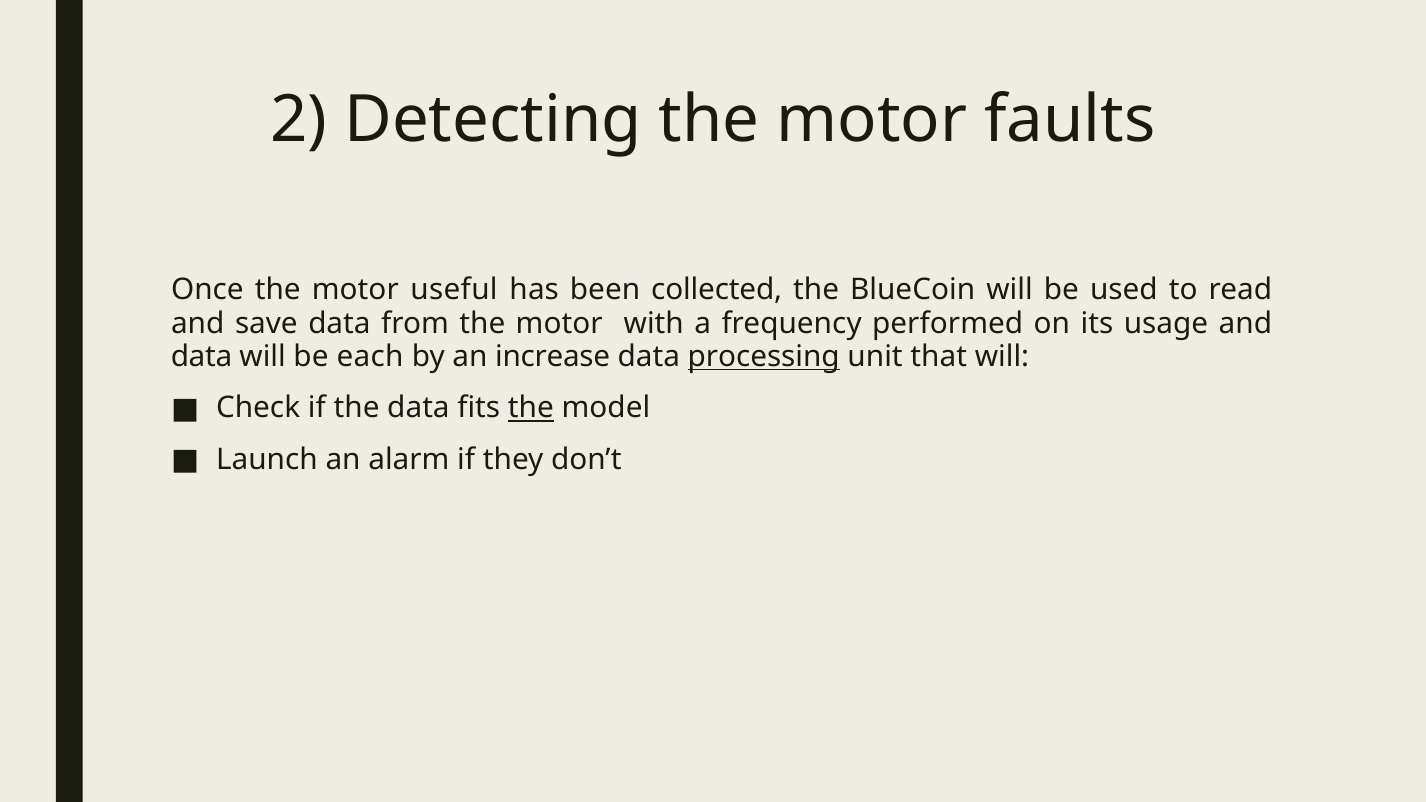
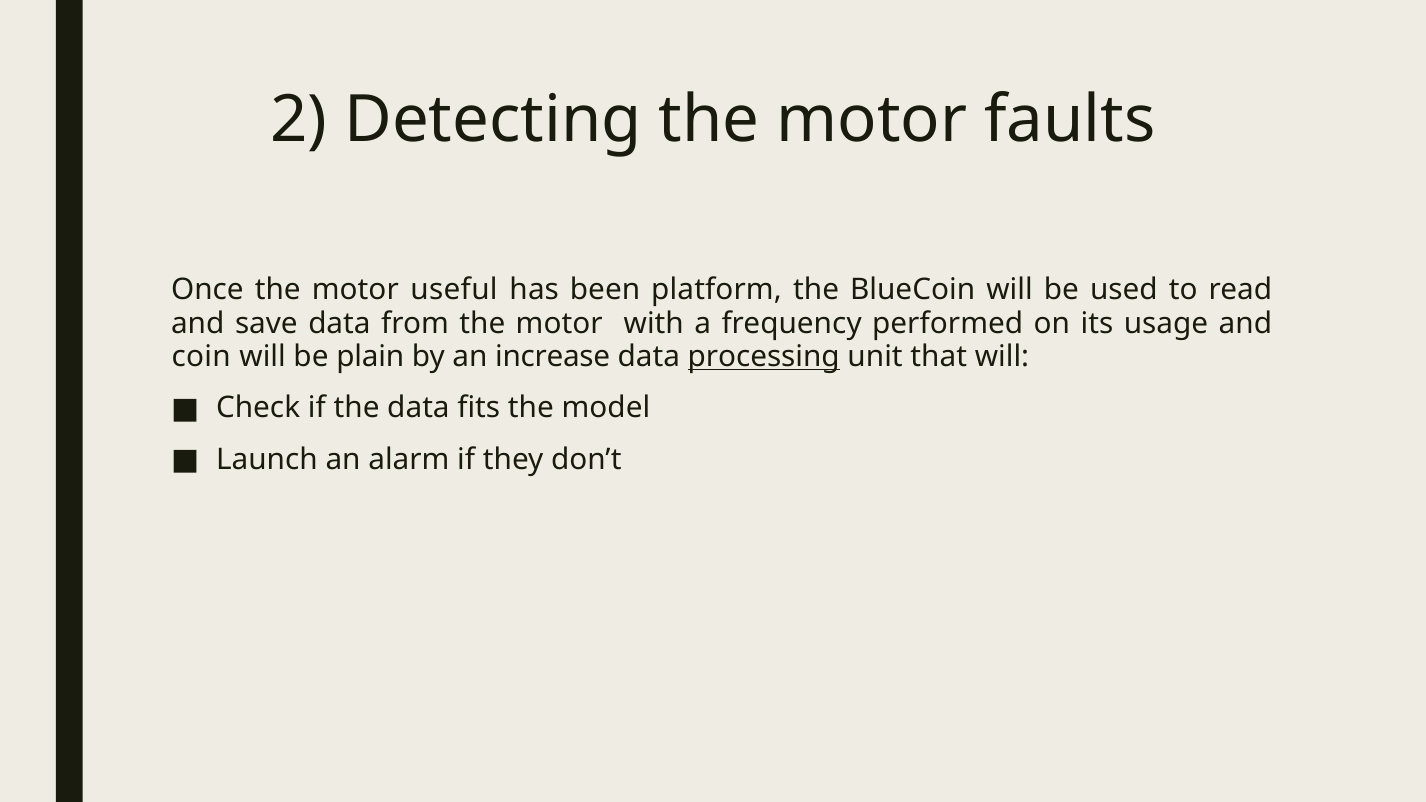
collected: collected -> platform
data at (201, 357): data -> coin
each: each -> plain
the at (531, 408) underline: present -> none
